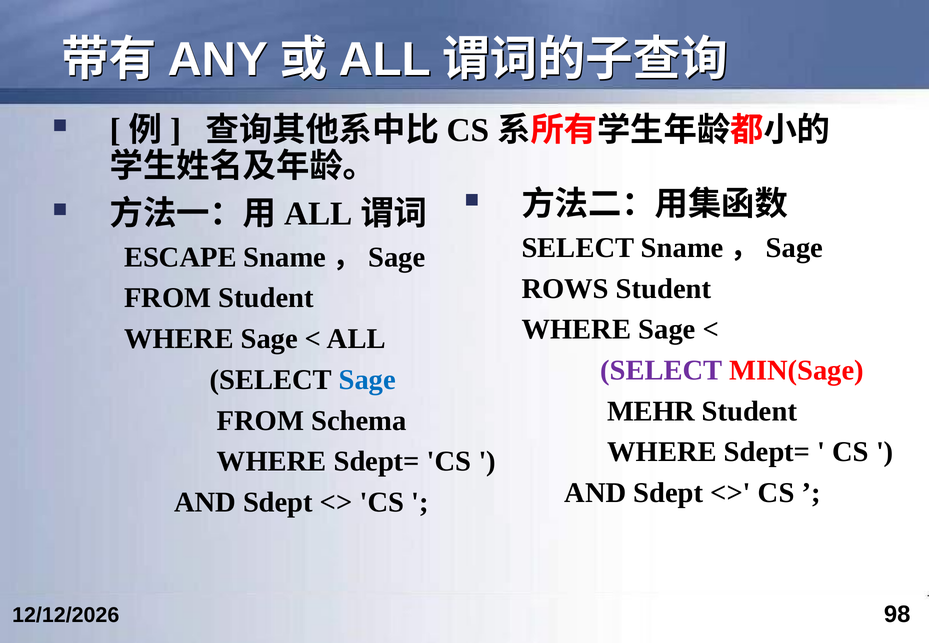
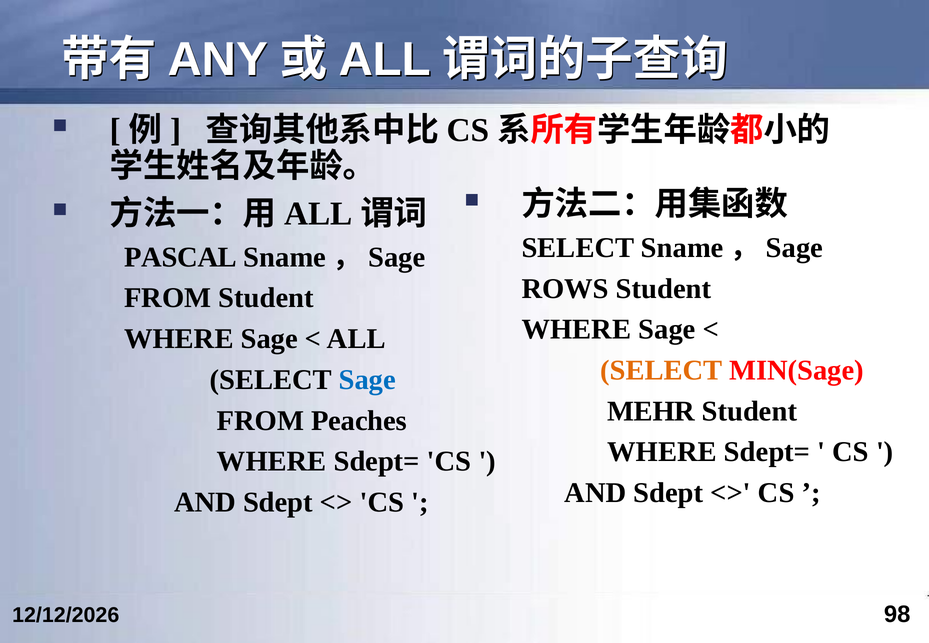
ESCAPE: ESCAPE -> PASCAL
SELECT at (661, 370) colour: purple -> orange
Schema: Schema -> Peaches
